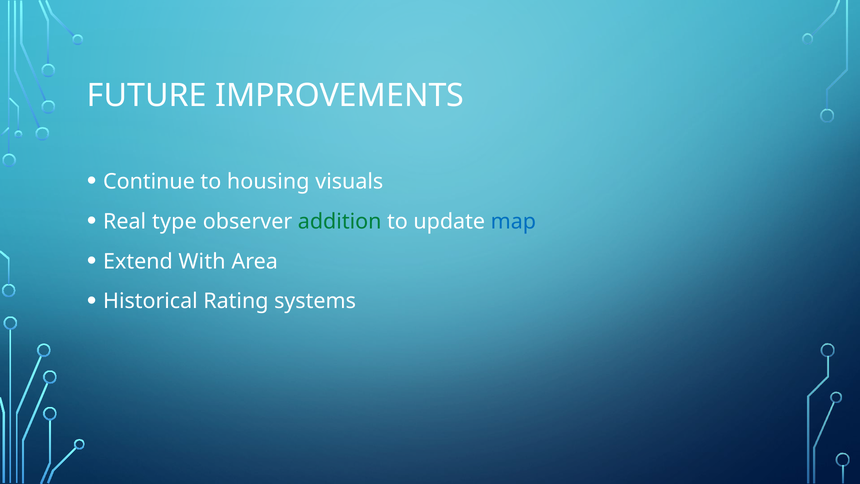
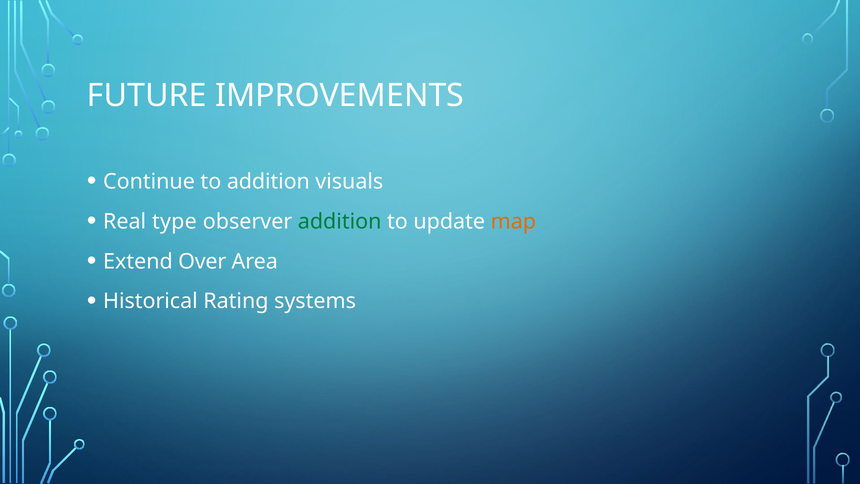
to housing: housing -> addition
map colour: blue -> orange
With: With -> Over
